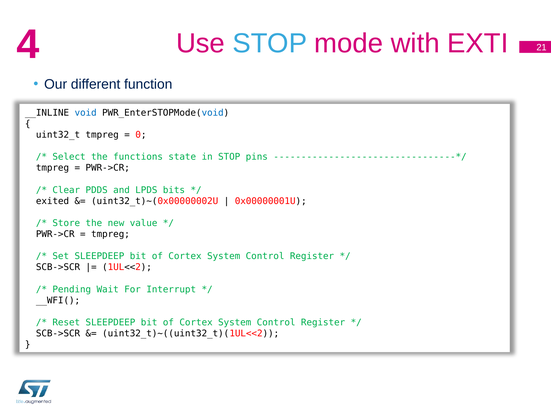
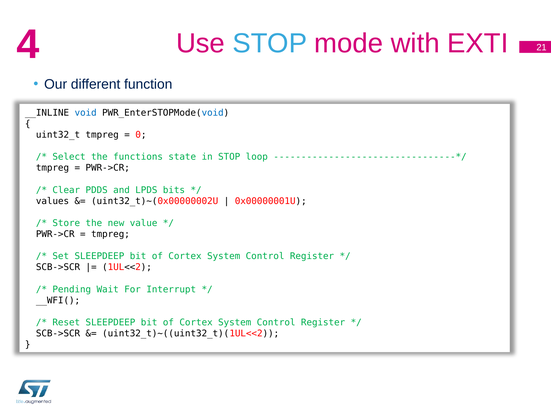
pins: pins -> loop
exited: exited -> values
